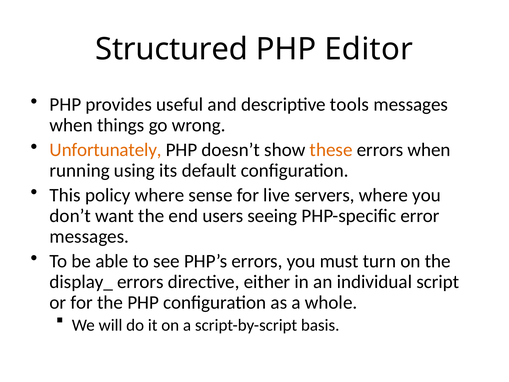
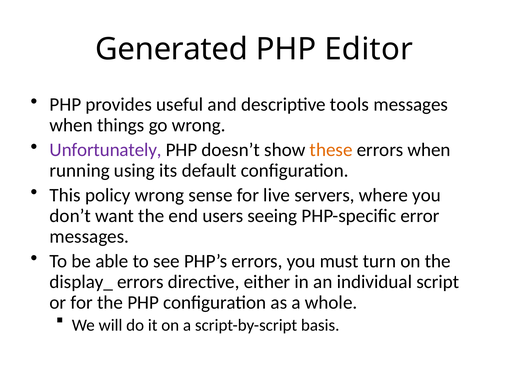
Structured: Structured -> Generated
Unfortunately colour: orange -> purple
policy where: where -> wrong
